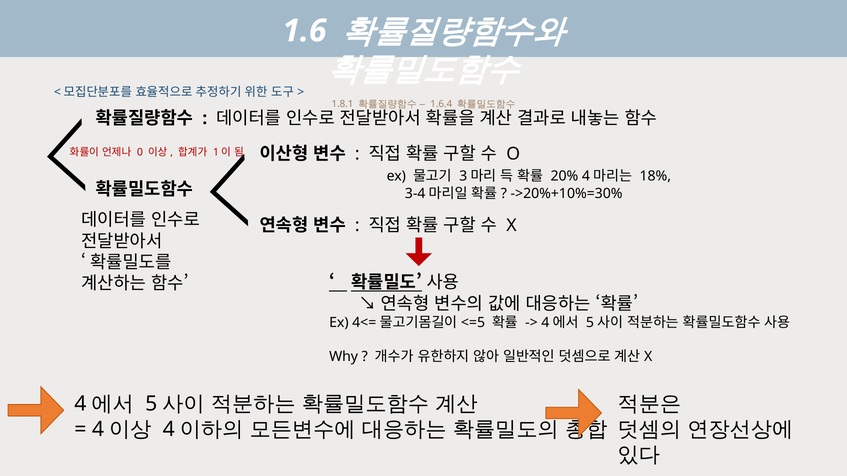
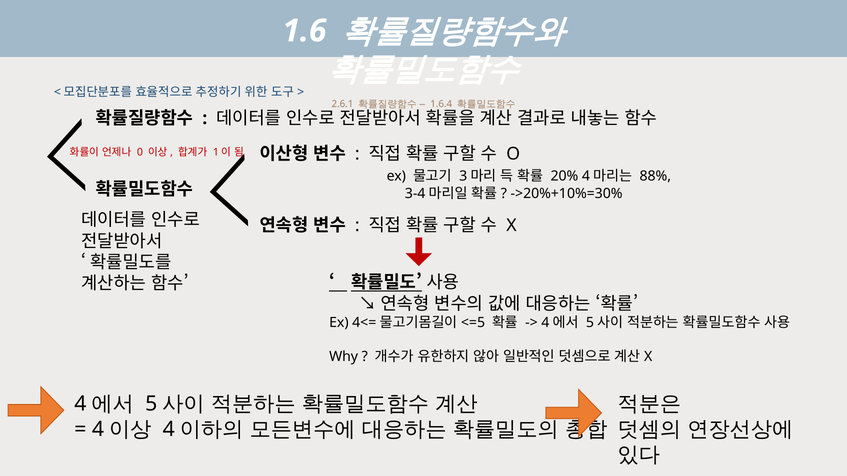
1.8.1: 1.8.1 -> 2.6.1
18%: 18% -> 88%
